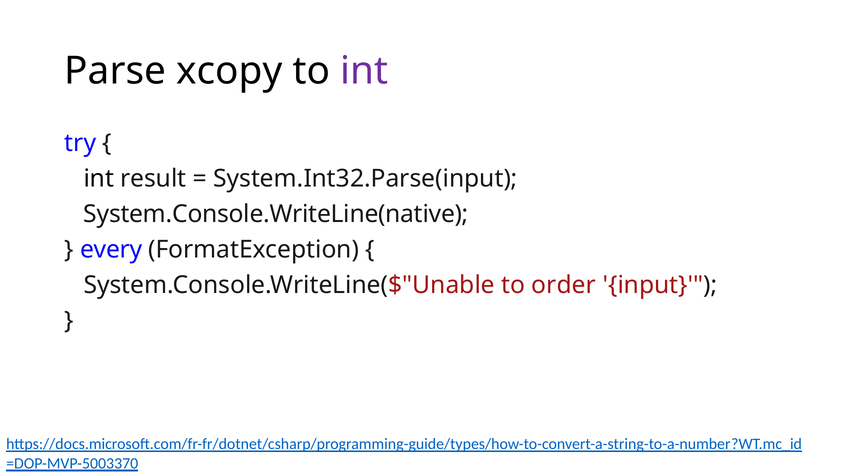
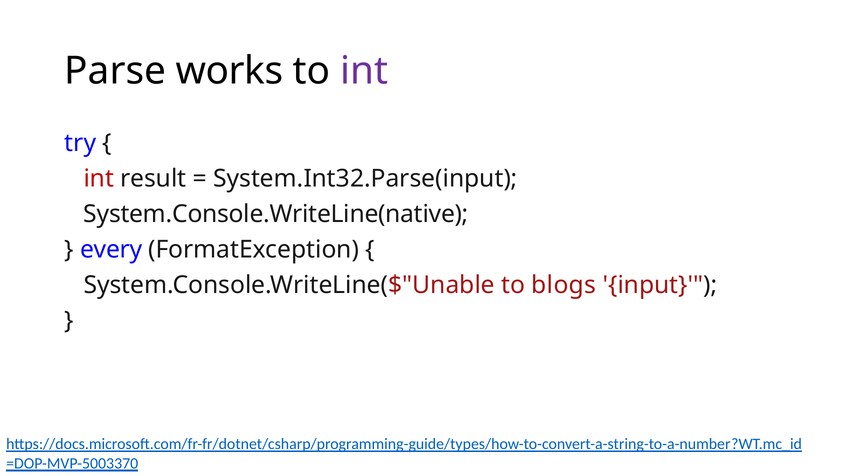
xcopy: xcopy -> works
int at (99, 179) colour: black -> red
order: order -> blogs
